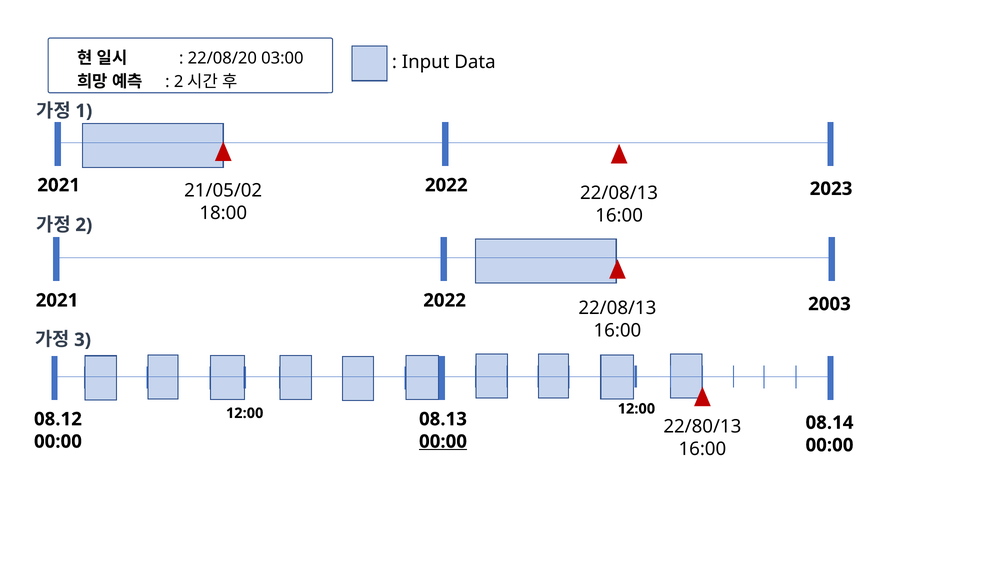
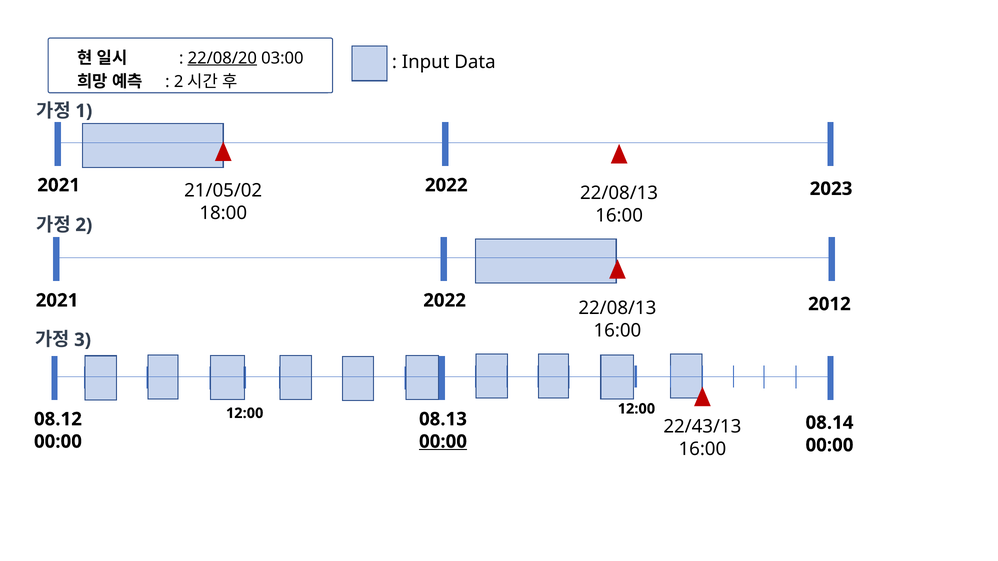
22/08/20 underline: none -> present
2003: 2003 -> 2012
22/80/13: 22/80/13 -> 22/43/13
